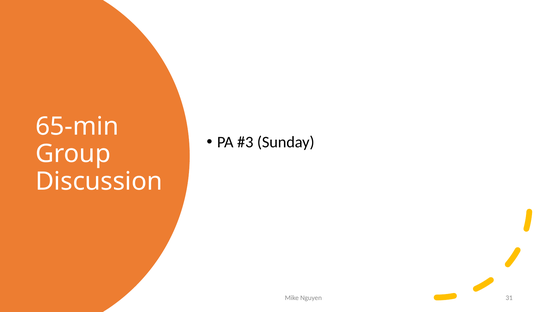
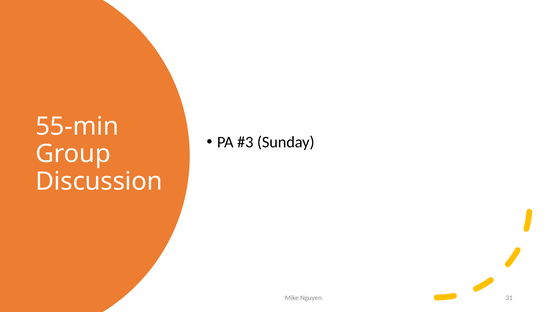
65-min: 65-min -> 55-min
